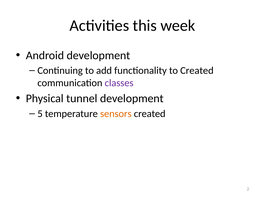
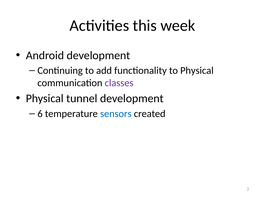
to Created: Created -> Physical
5: 5 -> 6
sensors colour: orange -> blue
